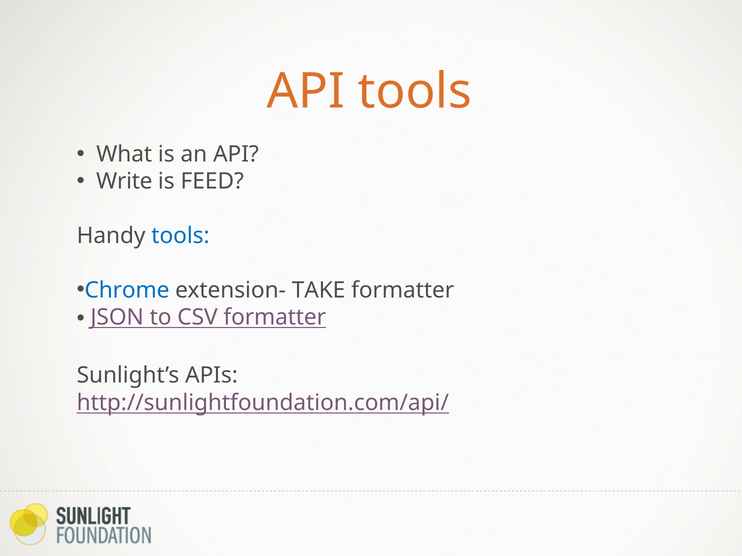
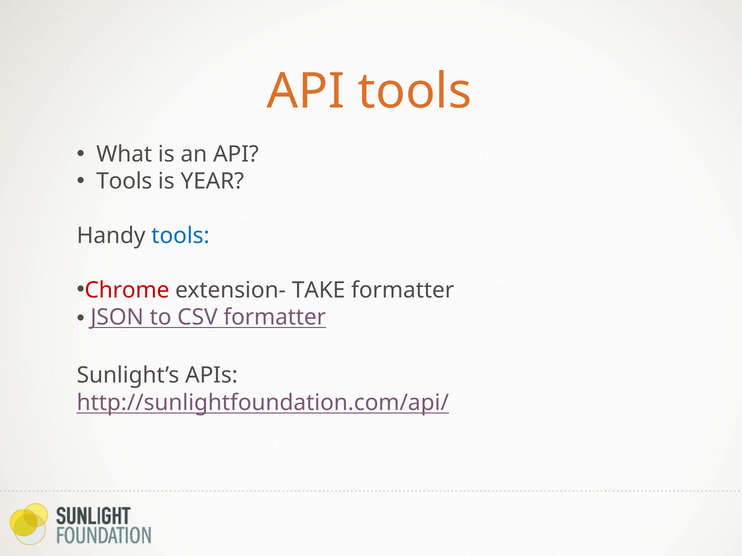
Write at (124, 182): Write -> Tools
FEED: FEED -> YEAR
Chrome colour: blue -> red
